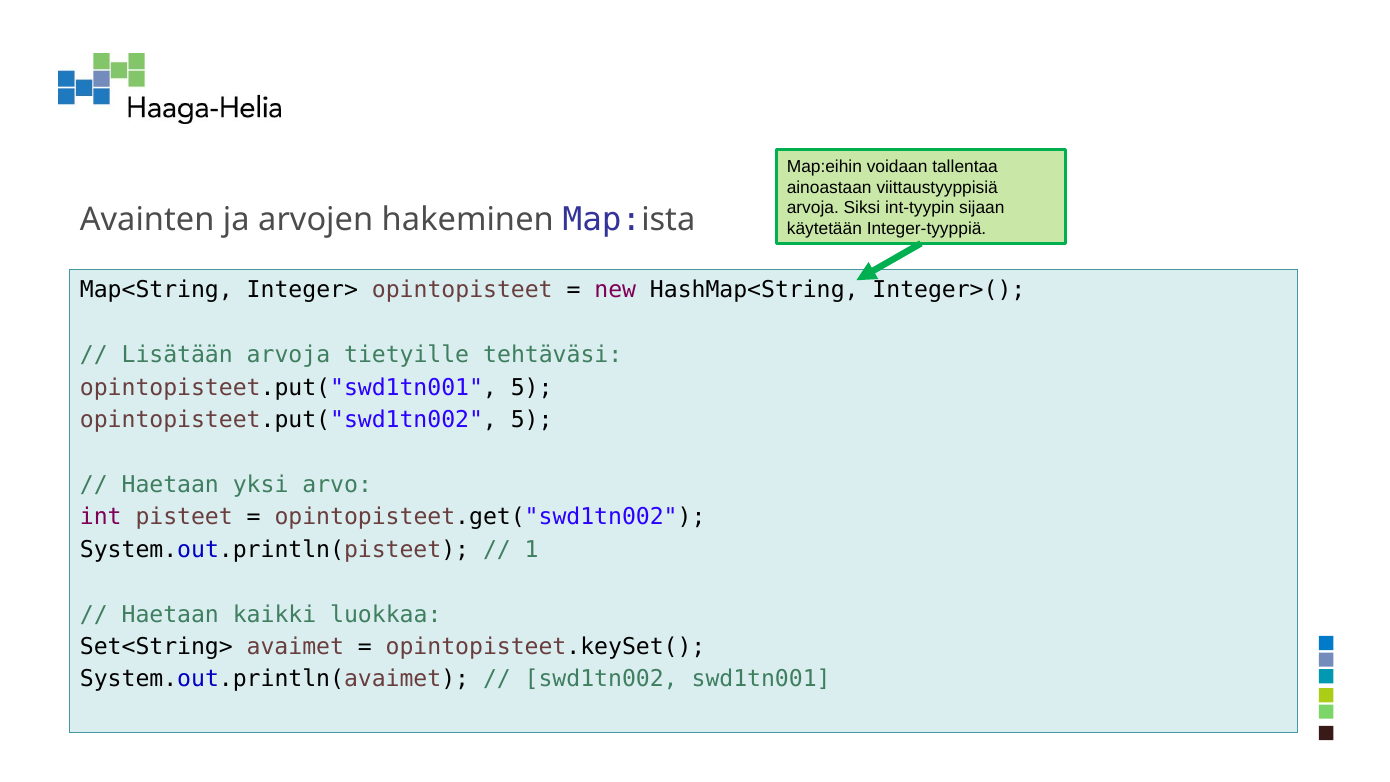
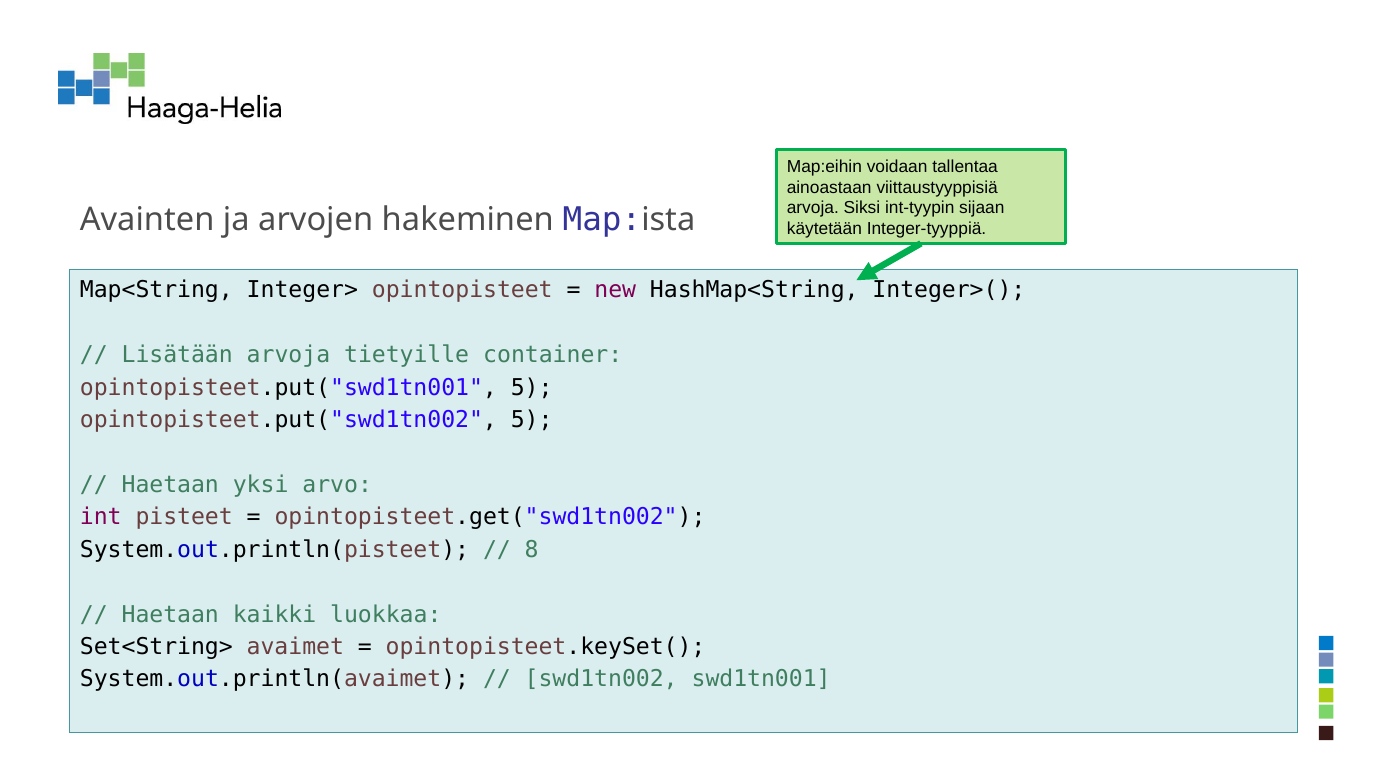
tehtäväsi: tehtäväsi -> container
1: 1 -> 8
